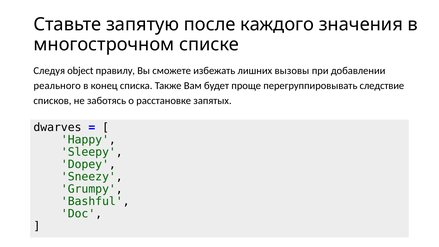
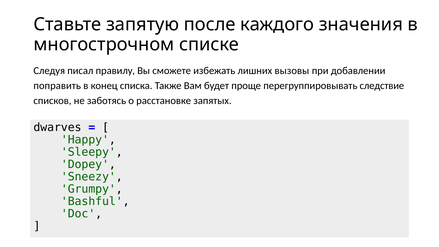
object: object -> писал
реального: реального -> поправить
